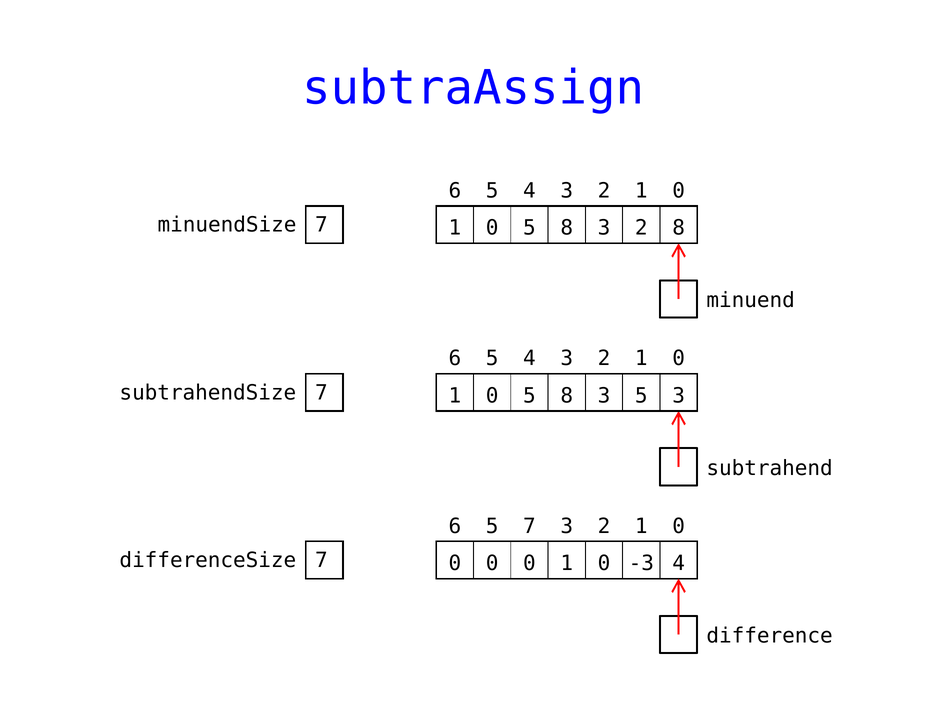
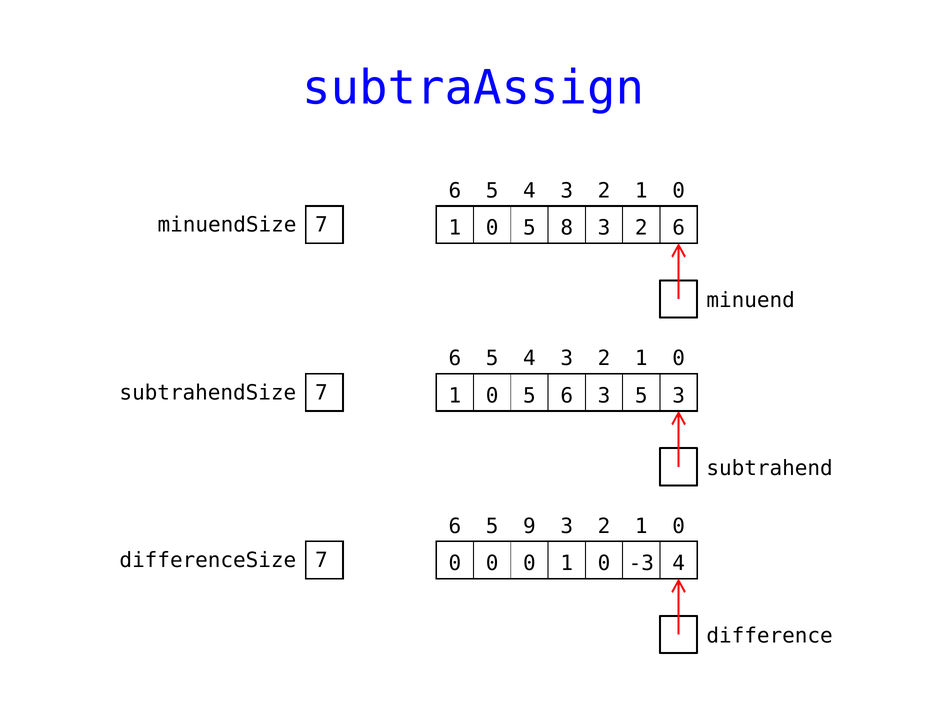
2 8: 8 -> 6
8 at (567, 396): 8 -> 6
5 7: 7 -> 9
